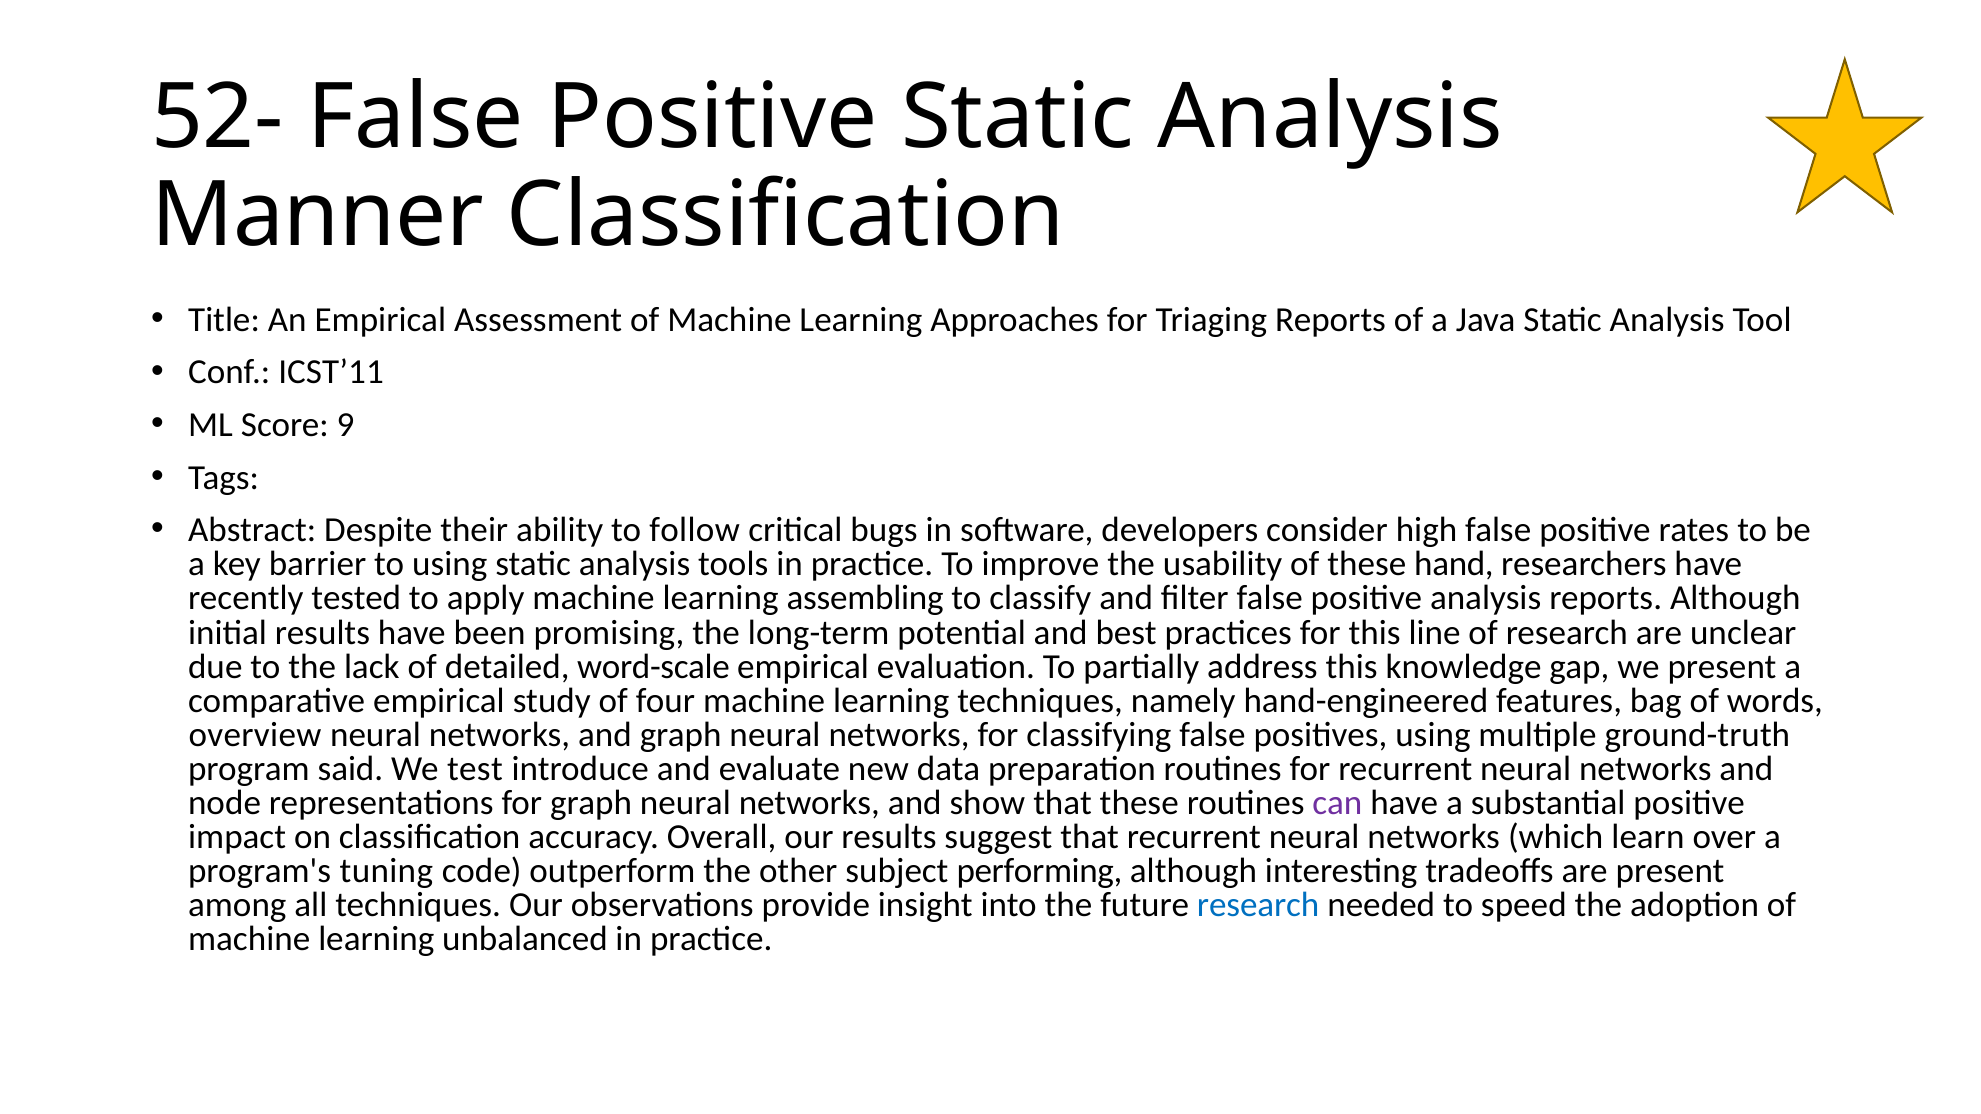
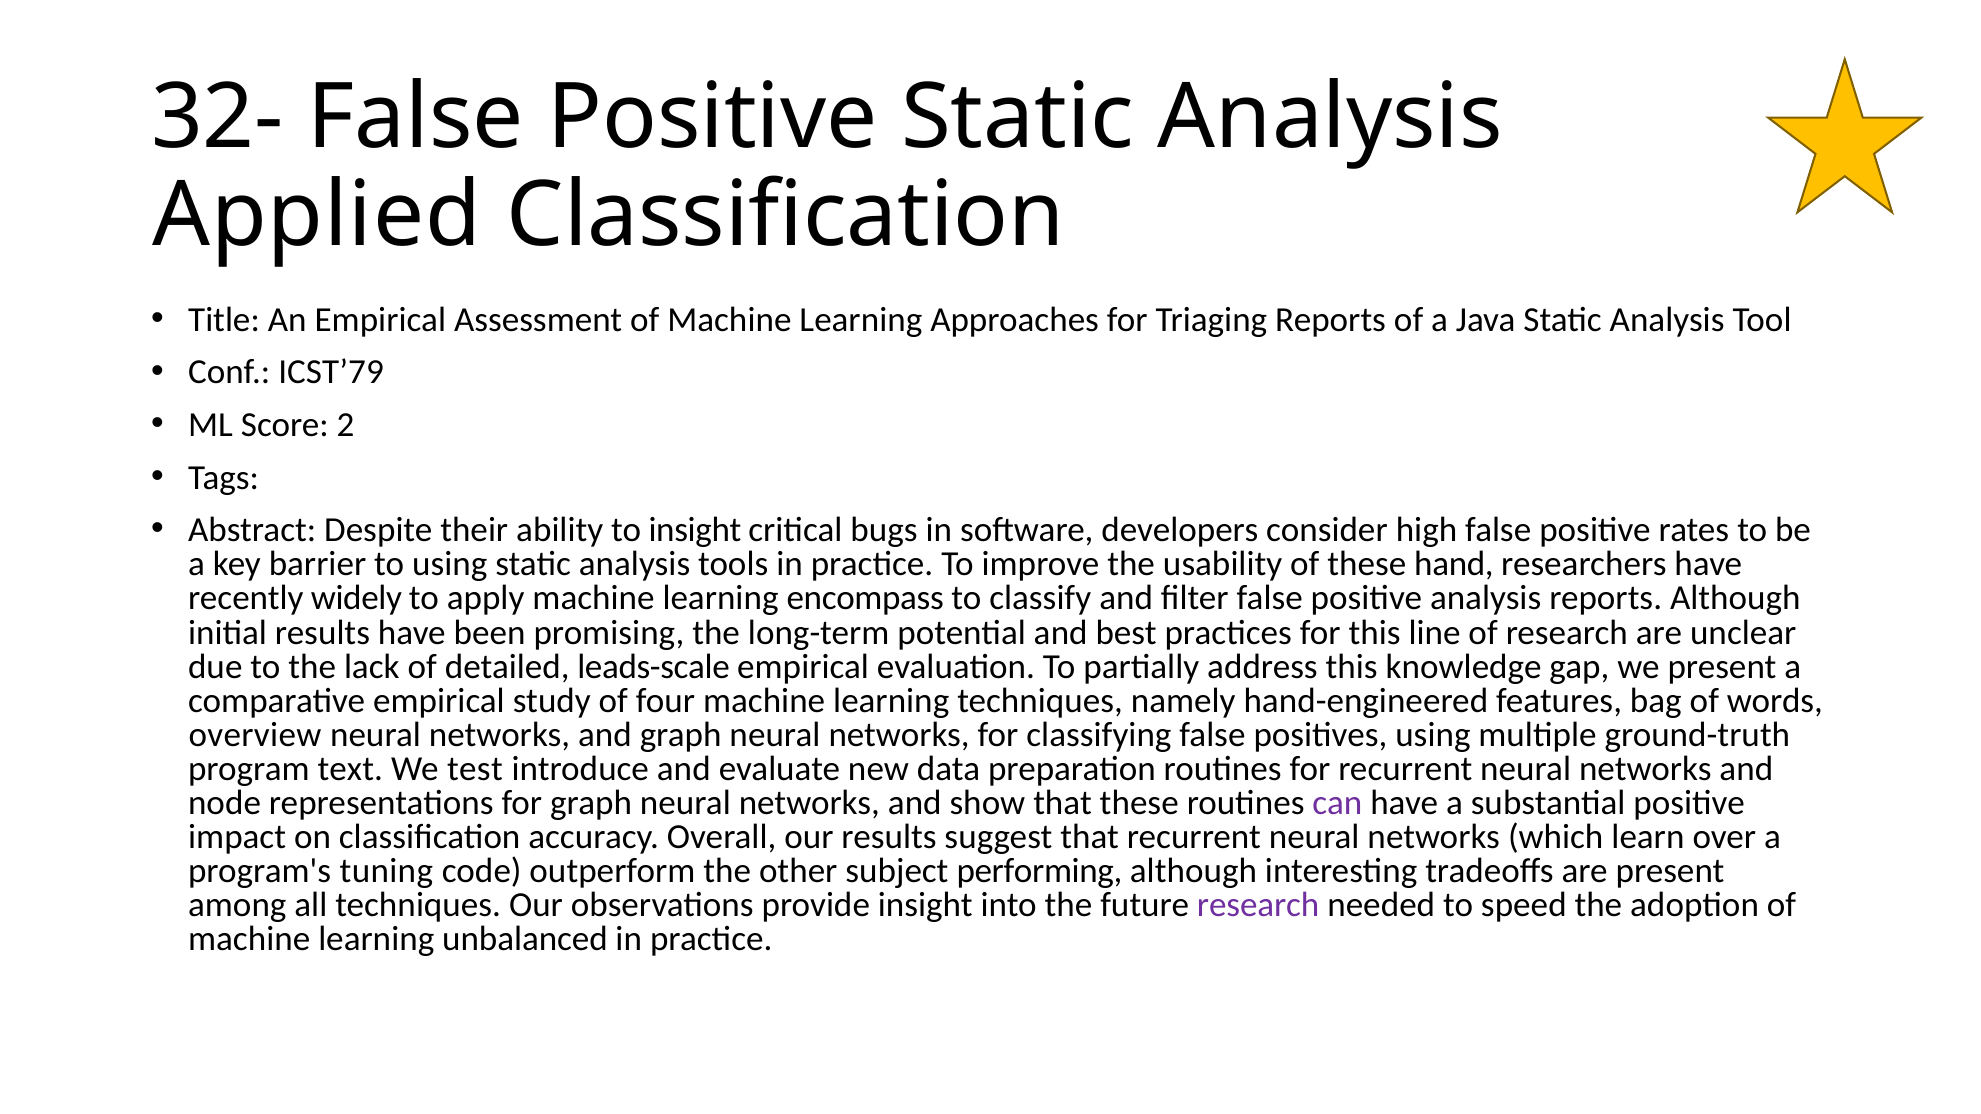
52-: 52- -> 32-
Manner: Manner -> Applied
ICST’11: ICST’11 -> ICST’79
9: 9 -> 2
to follow: follow -> insight
tested: tested -> widely
assembling: assembling -> encompass
word-scale: word-scale -> leads-scale
said: said -> text
research at (1258, 905) colour: blue -> purple
